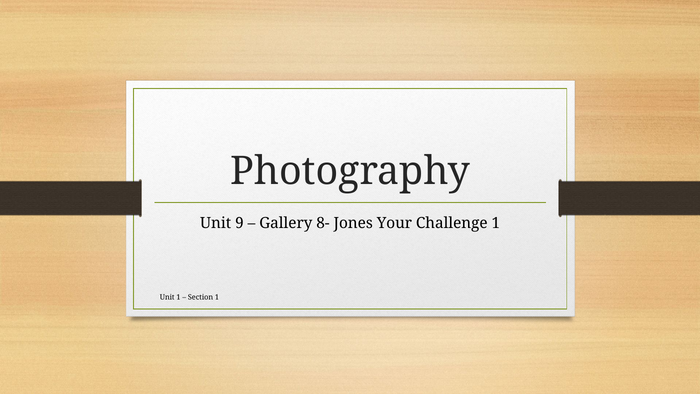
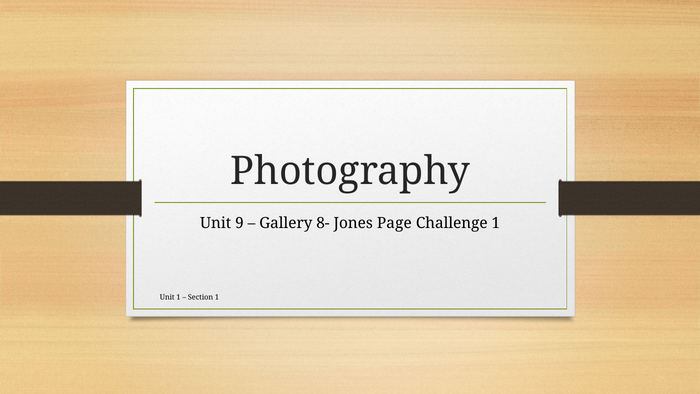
Your: Your -> Page
